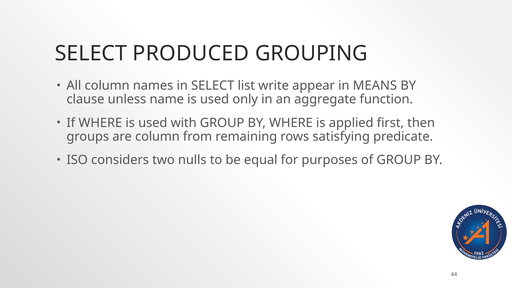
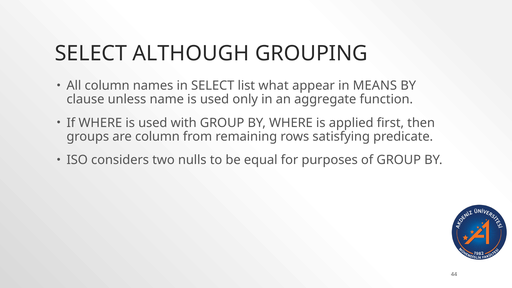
PRODUCED: PRODUCED -> ALTHOUGH
write: write -> what
